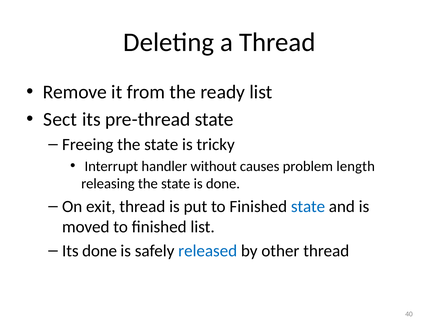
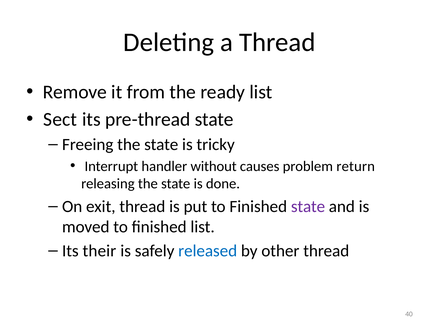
length: length -> return
state at (308, 207) colour: blue -> purple
Its done: done -> their
